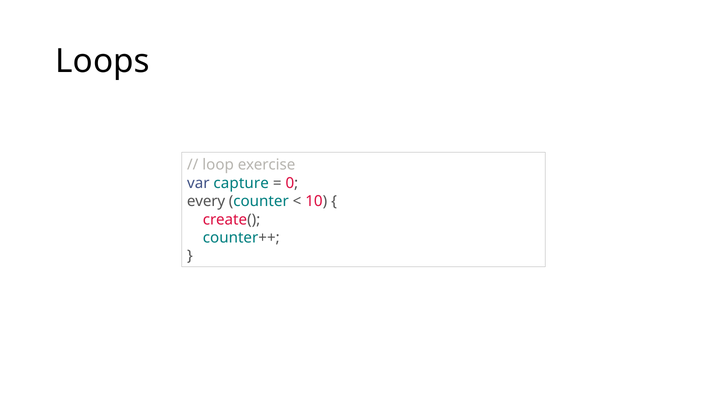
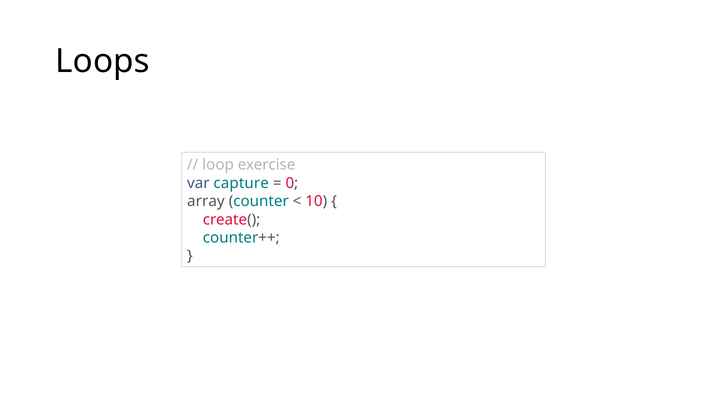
every: every -> array
